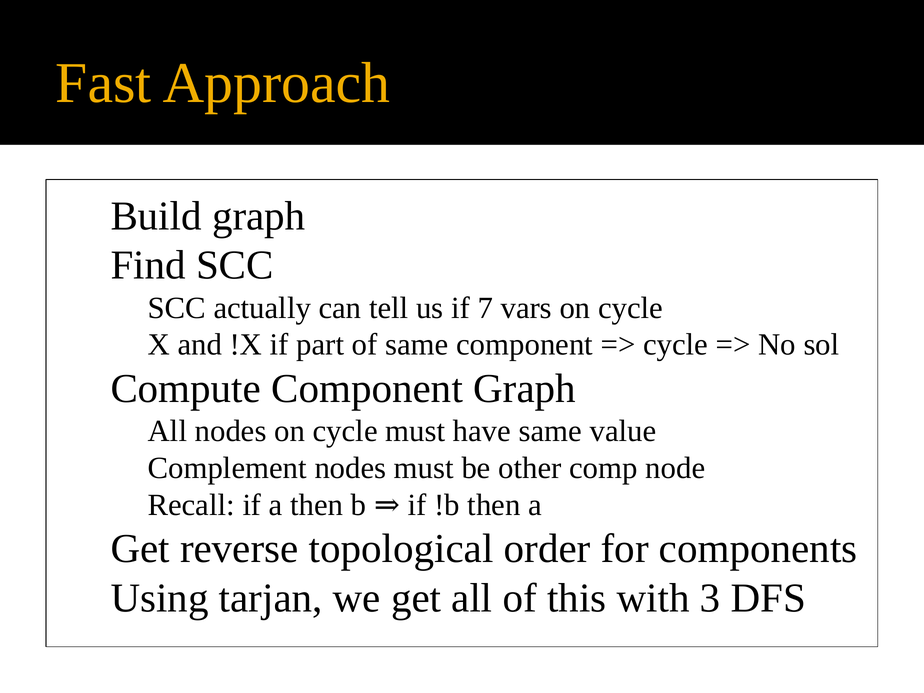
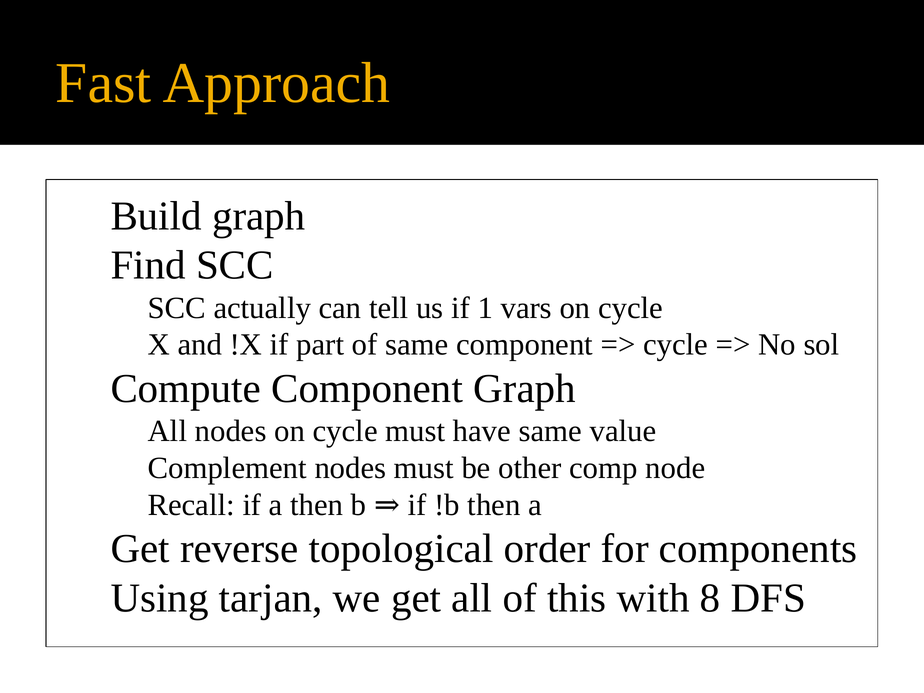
7: 7 -> 1
3: 3 -> 8
